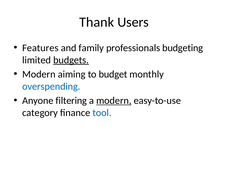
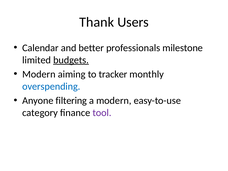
Features: Features -> Calendar
family: family -> better
budgeting: budgeting -> milestone
budget: budget -> tracker
modern at (114, 101) underline: present -> none
tool colour: blue -> purple
